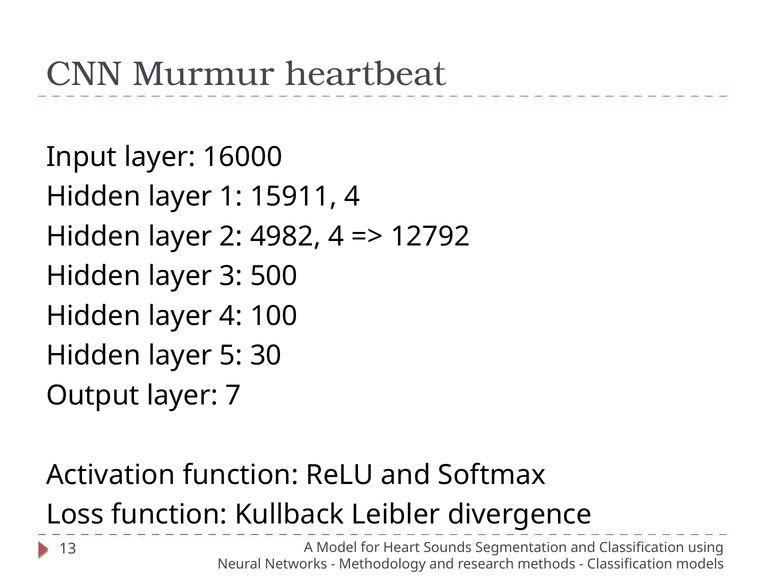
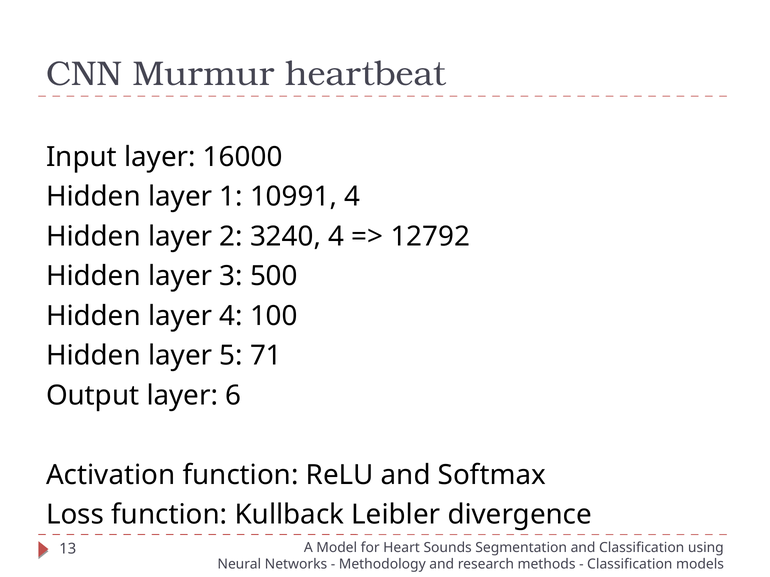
15911: 15911 -> 10991
4982: 4982 -> 3240
30: 30 -> 71
7: 7 -> 6
